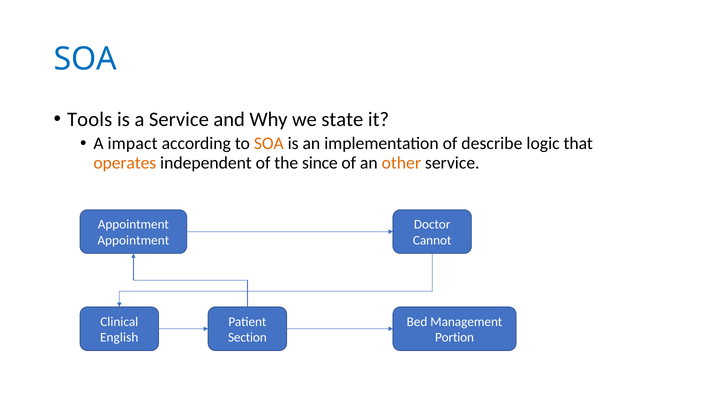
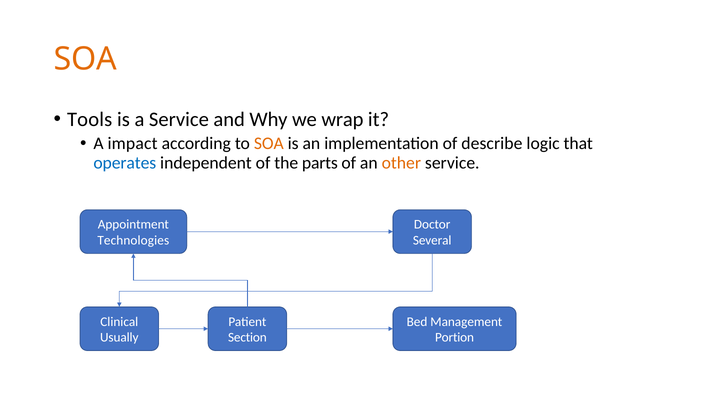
SOA at (85, 59) colour: blue -> orange
state: state -> wrap
operates colour: orange -> blue
since: since -> parts
Appointment at (133, 240): Appointment -> Technologies
Cannot: Cannot -> Several
English: English -> Usually
